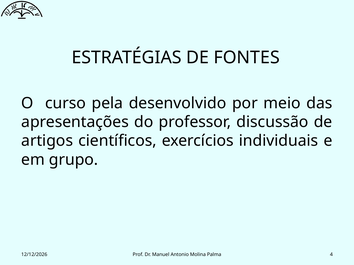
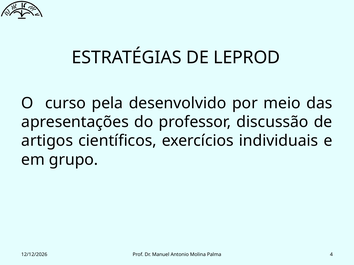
FONTES: FONTES -> LEPROD
